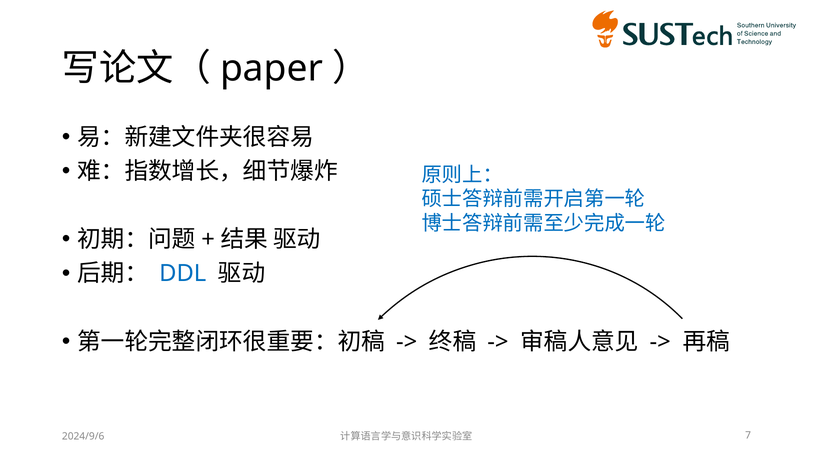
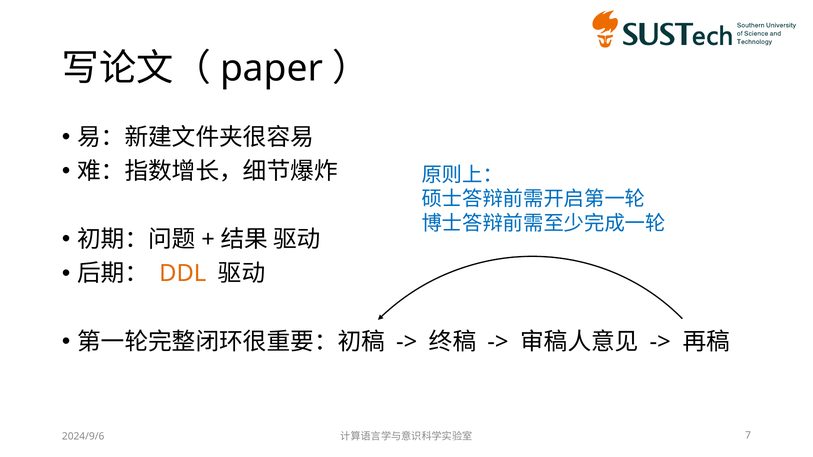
DDL colour: blue -> orange
